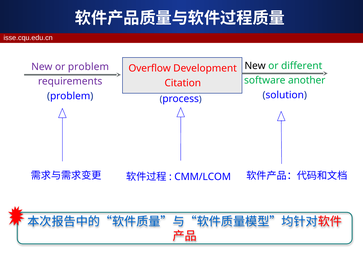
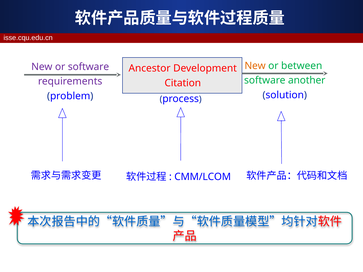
New at (255, 66) colour: black -> orange
different: different -> between
or problem: problem -> software
Overflow: Overflow -> Ancestor
